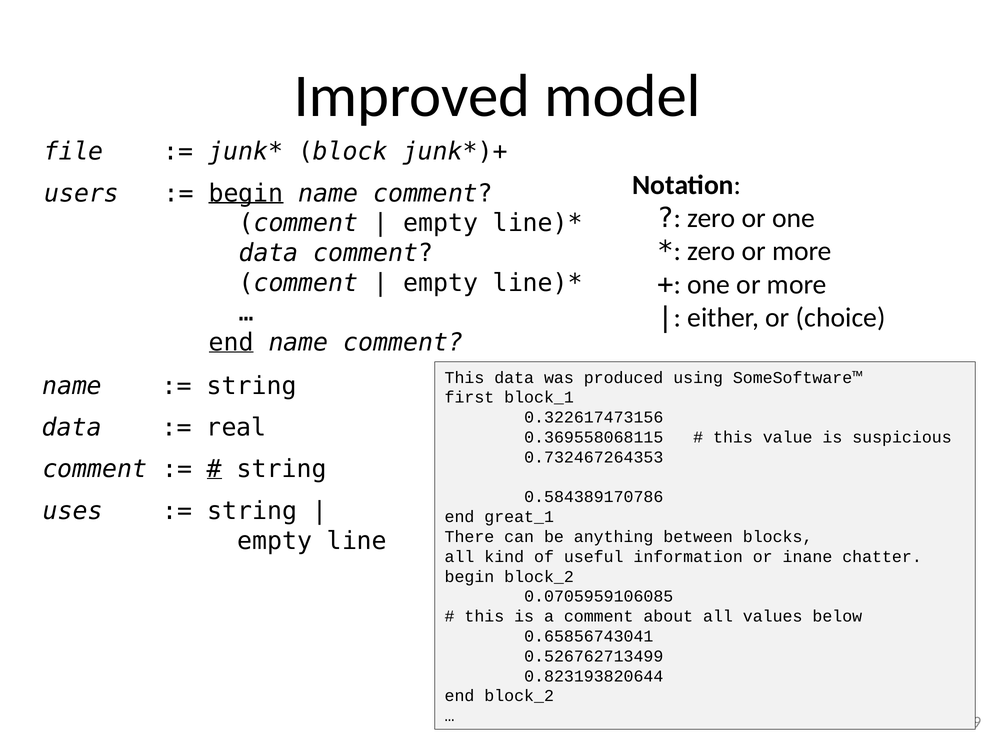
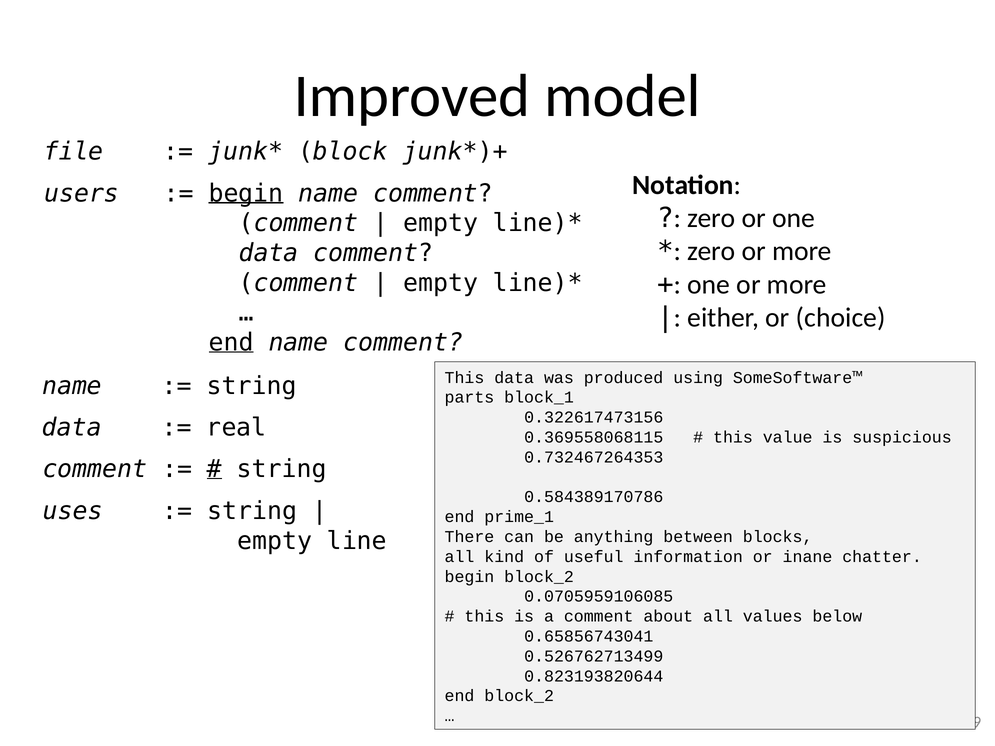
first: first -> parts
great_1: great_1 -> prime_1
